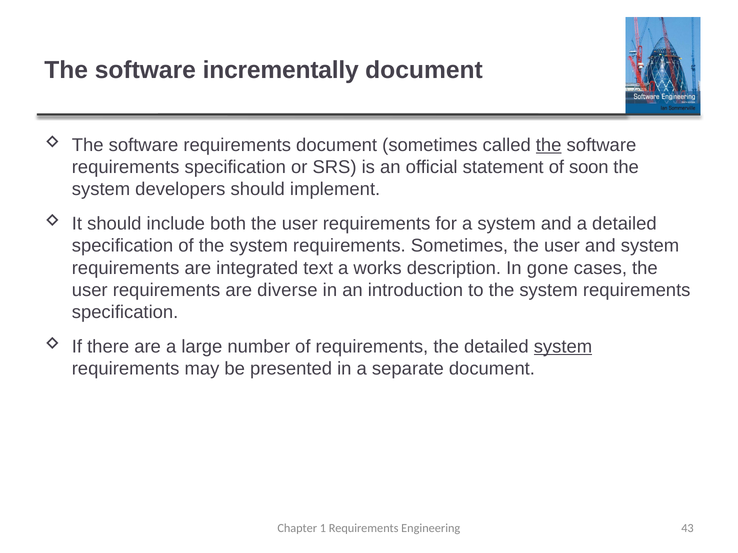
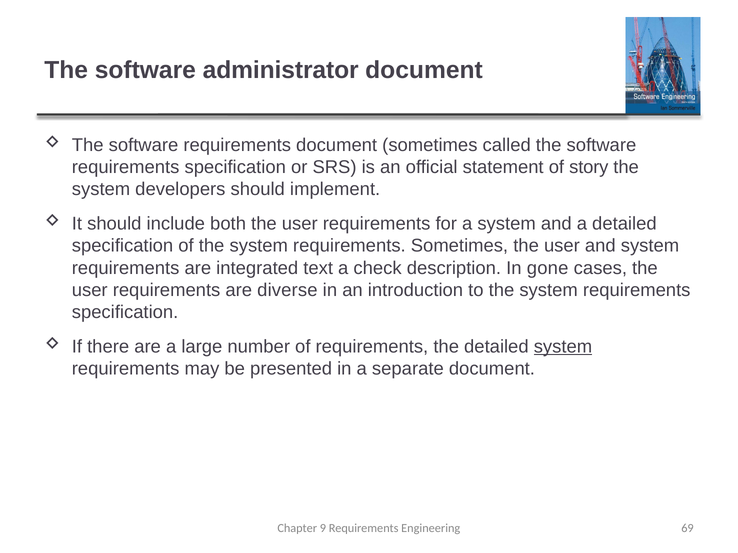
incrementally: incrementally -> administrator
the at (549, 145) underline: present -> none
soon: soon -> story
works: works -> check
1: 1 -> 9
43: 43 -> 69
